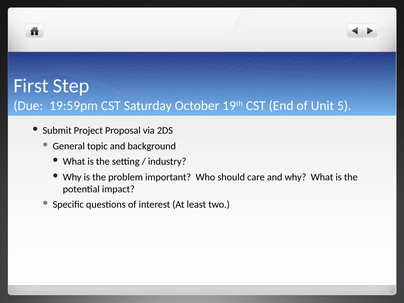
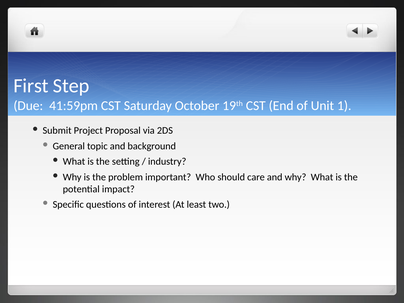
19:59pm: 19:59pm -> 41:59pm
5: 5 -> 1
